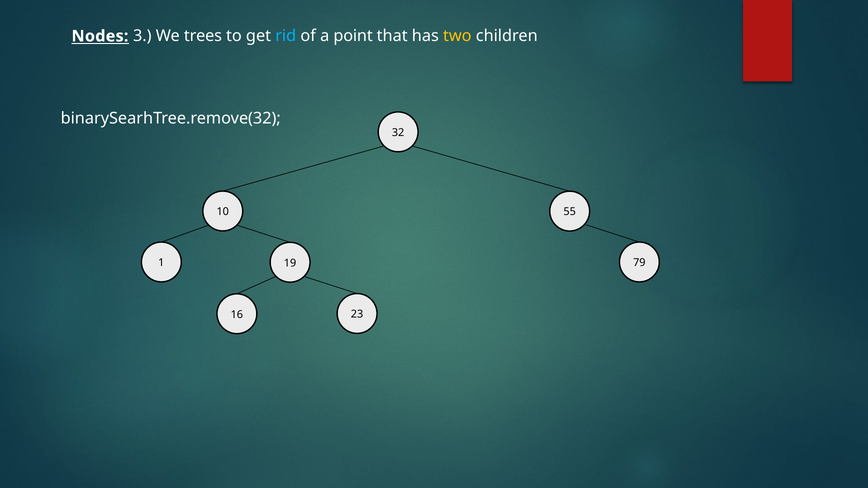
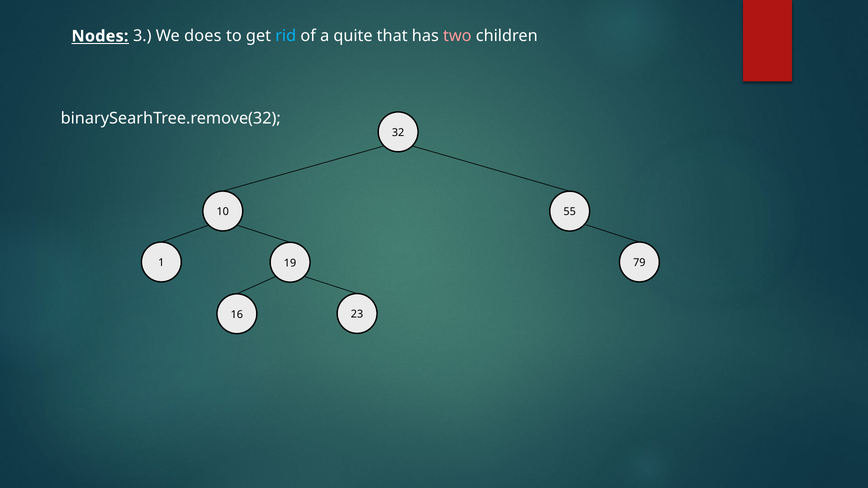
trees: trees -> does
point: point -> quite
two colour: yellow -> pink
